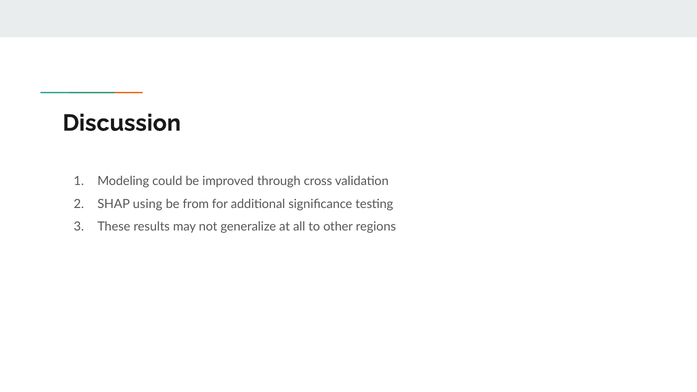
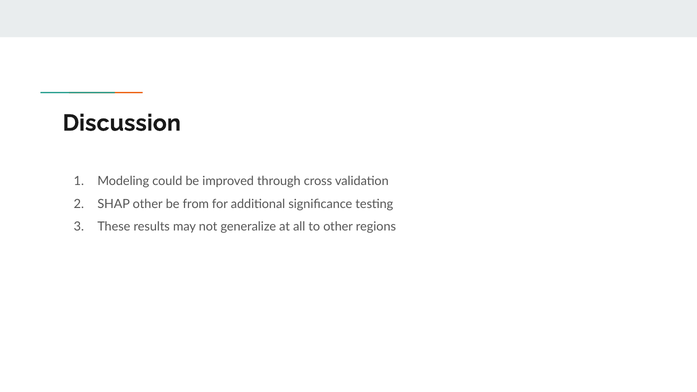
SHAP using: using -> other
